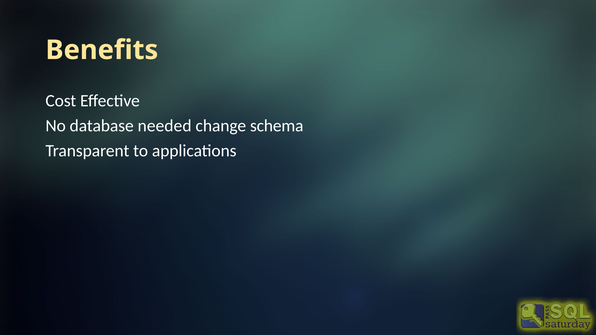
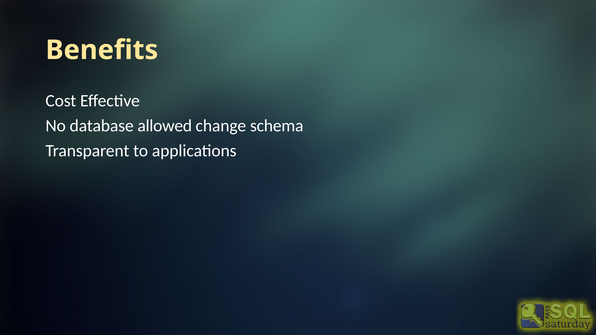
needed: needed -> allowed
